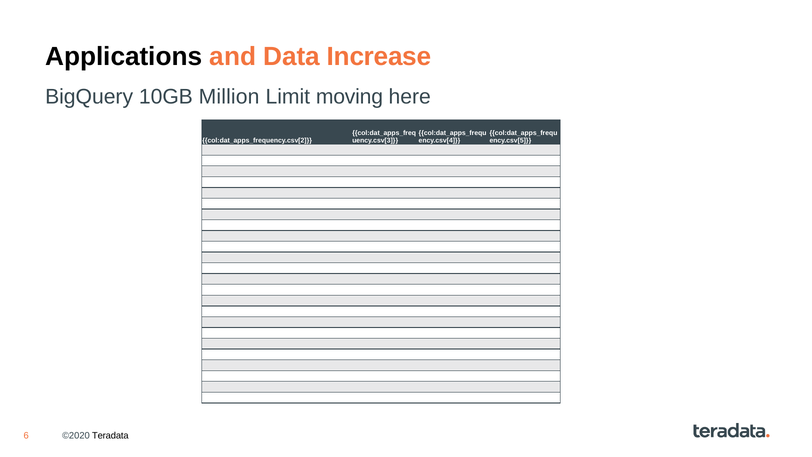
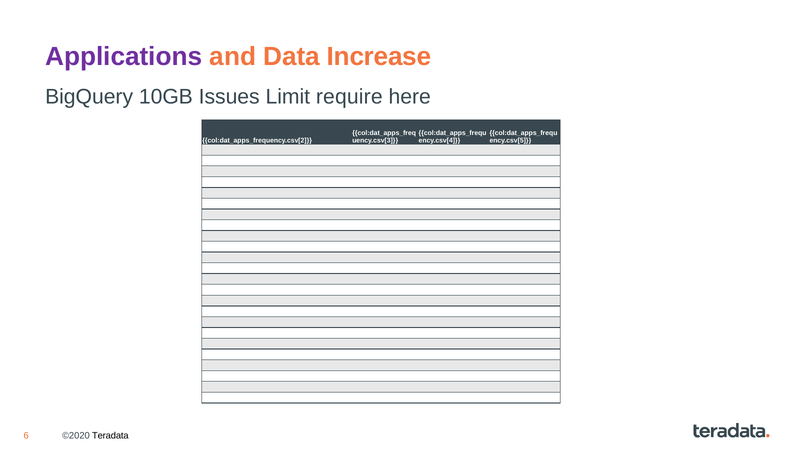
Applications colour: black -> purple
Million: Million -> Issues
moving: moving -> require
